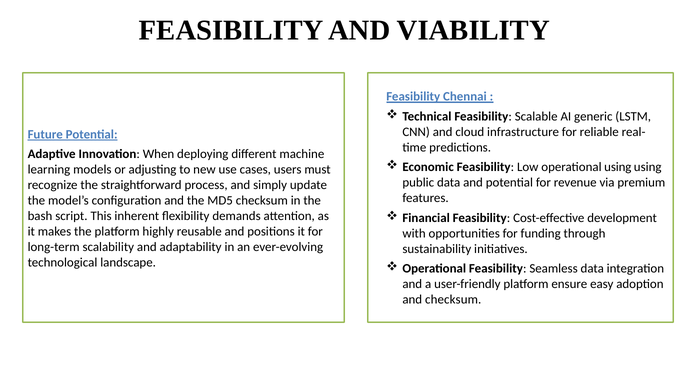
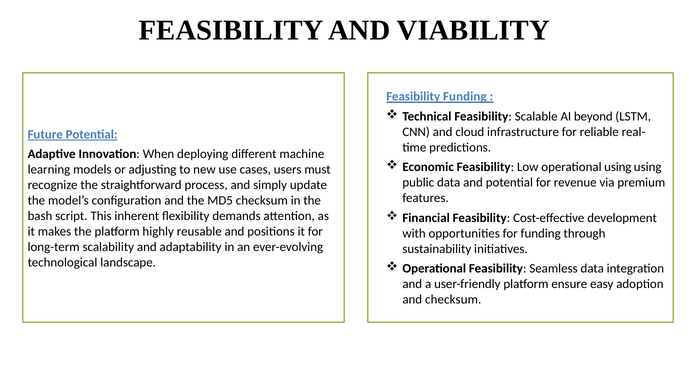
Feasibility Chennai: Chennai -> Funding
generic: generic -> beyond
